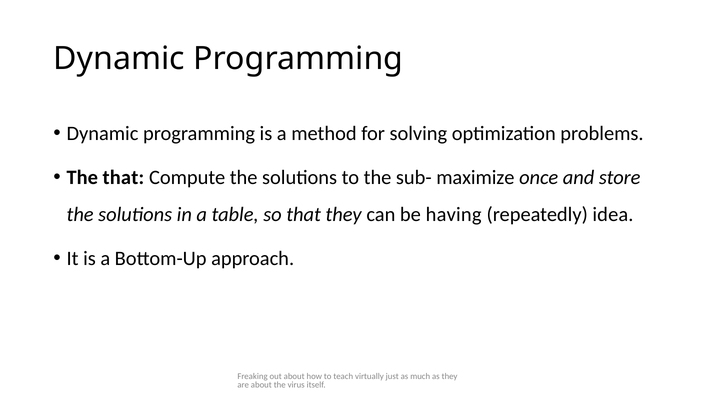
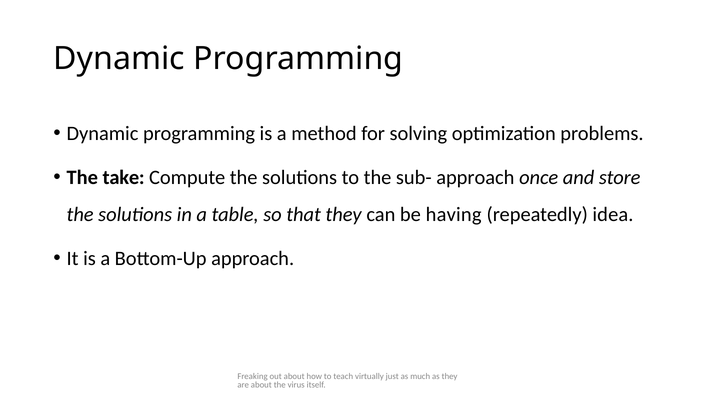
The that: that -> take
sub- maximize: maximize -> approach
